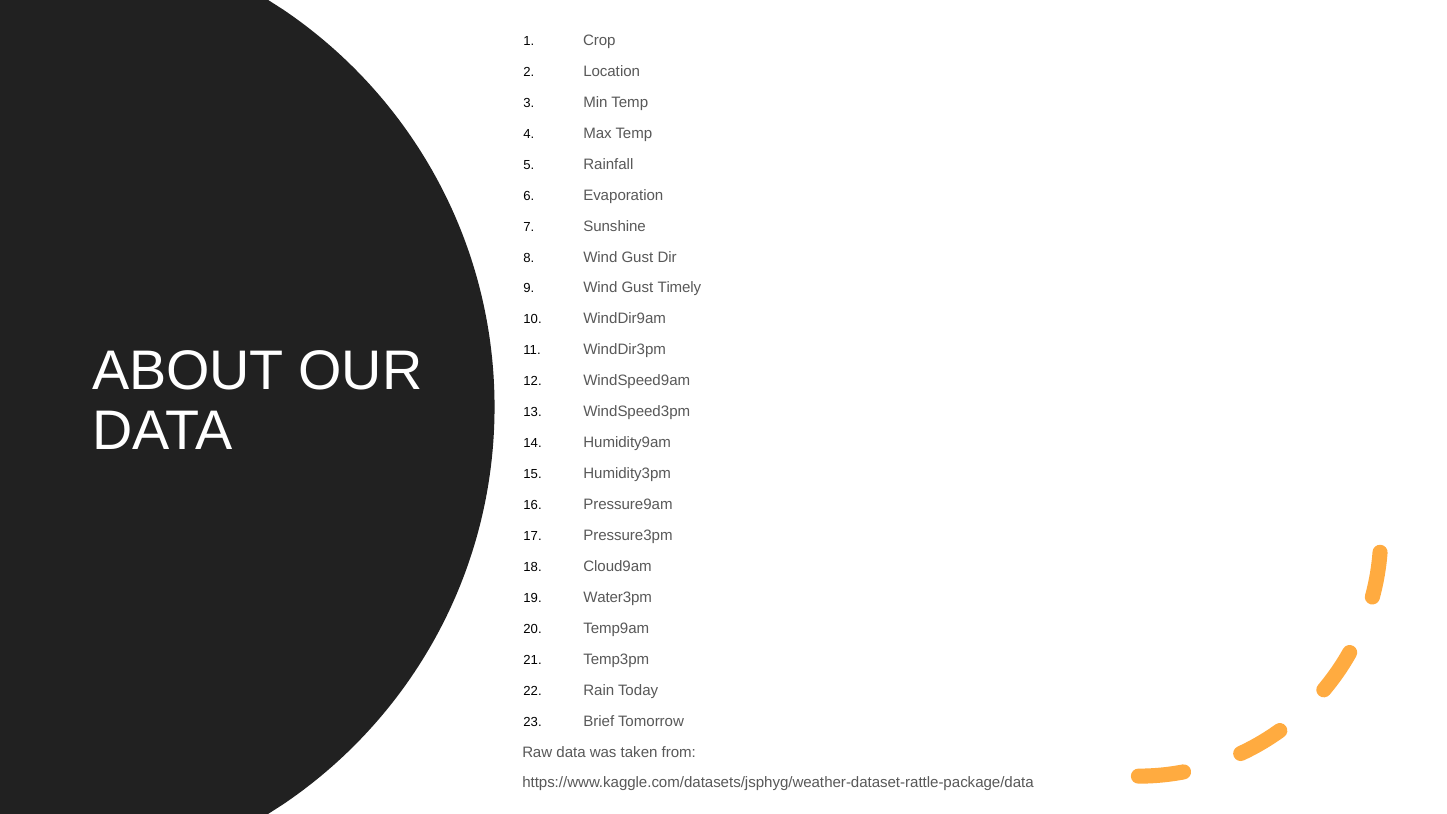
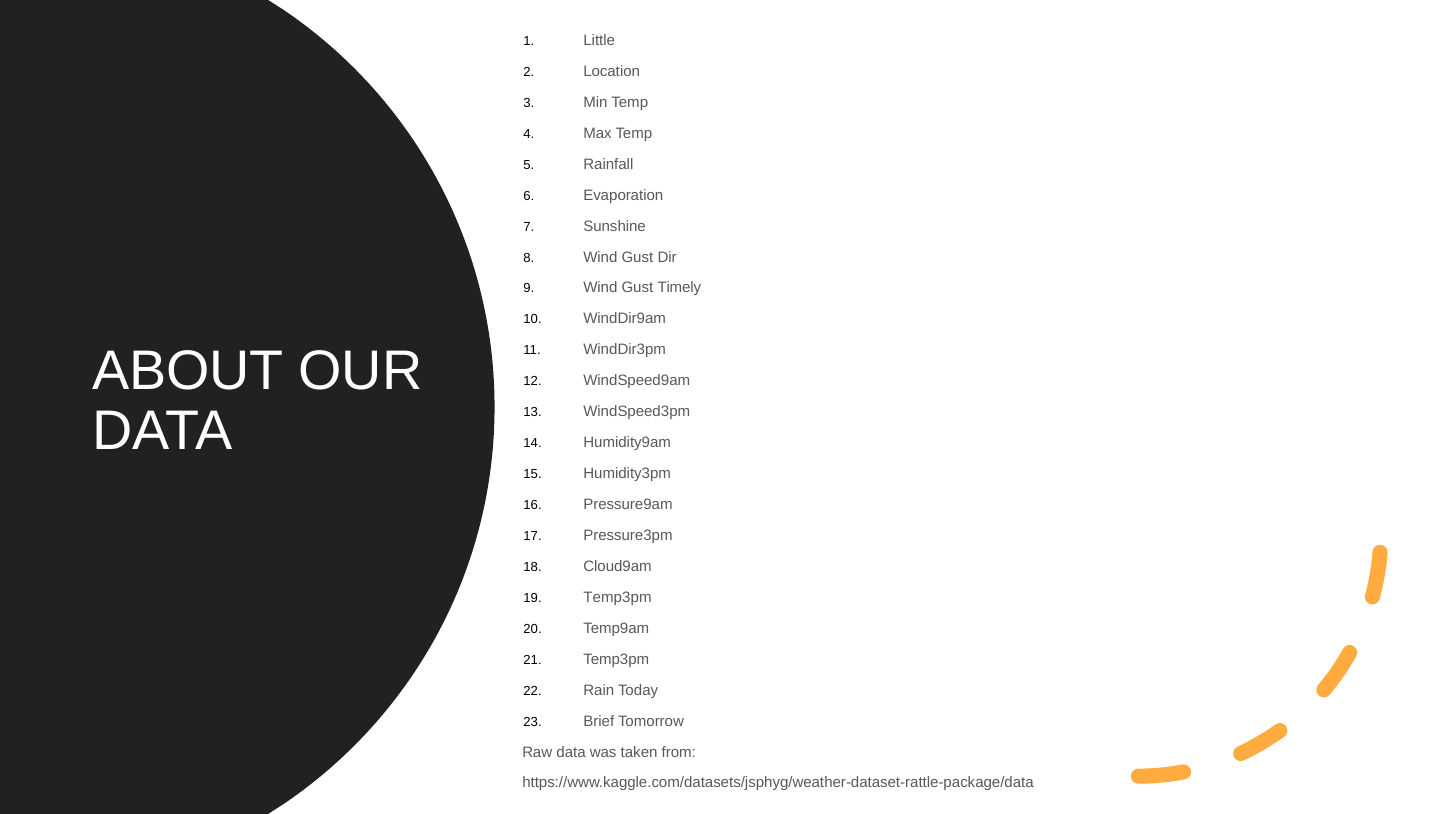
Crop: Crop -> Little
Water3pm at (618, 597): Water3pm -> Temp3pm
